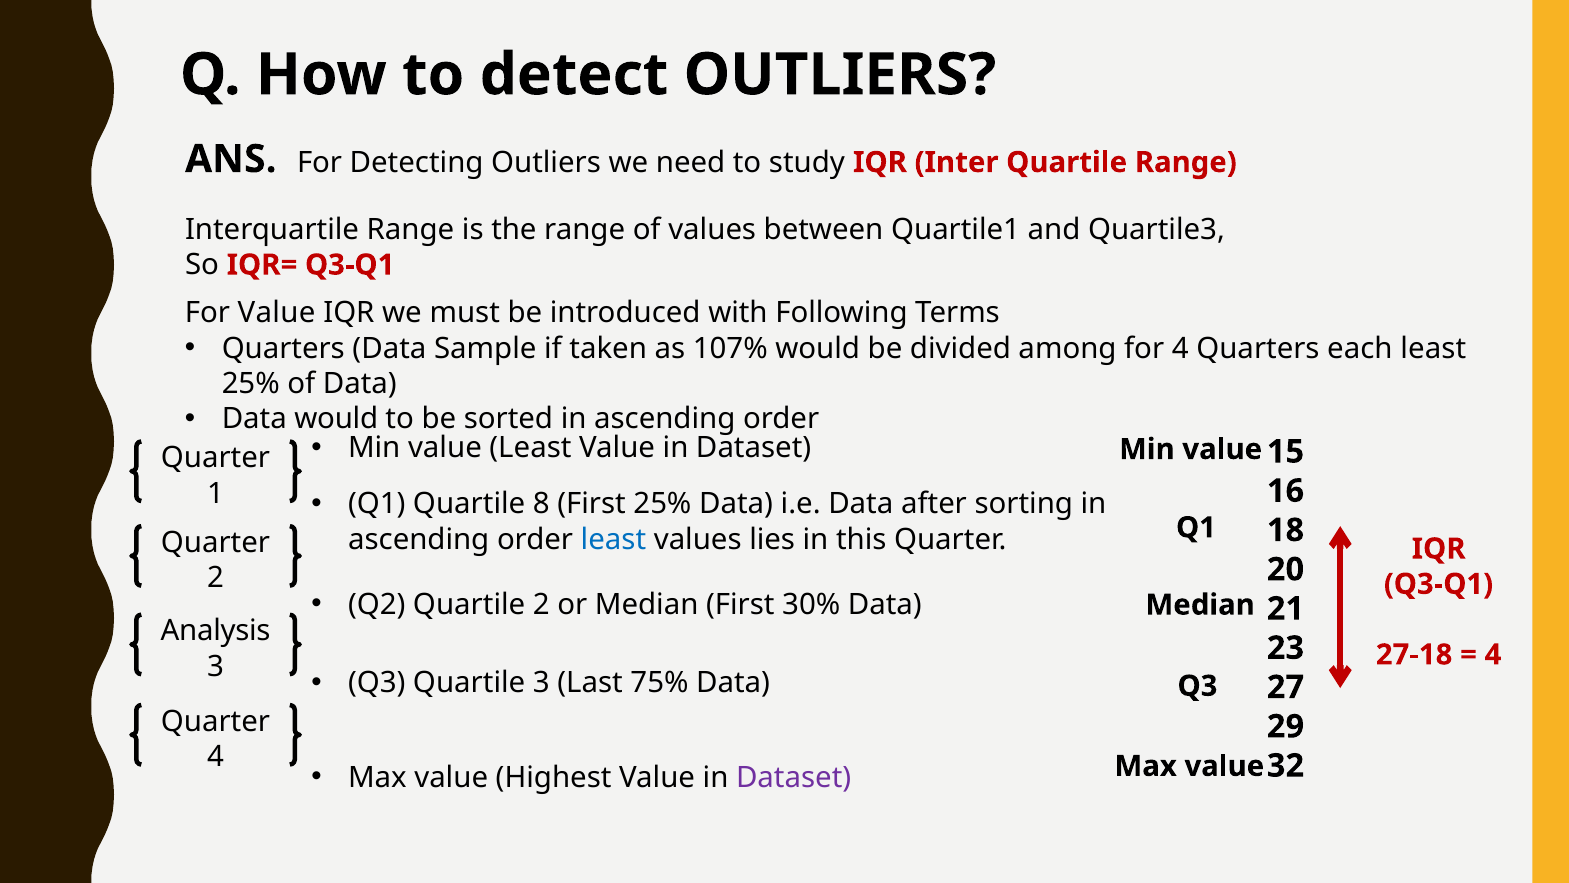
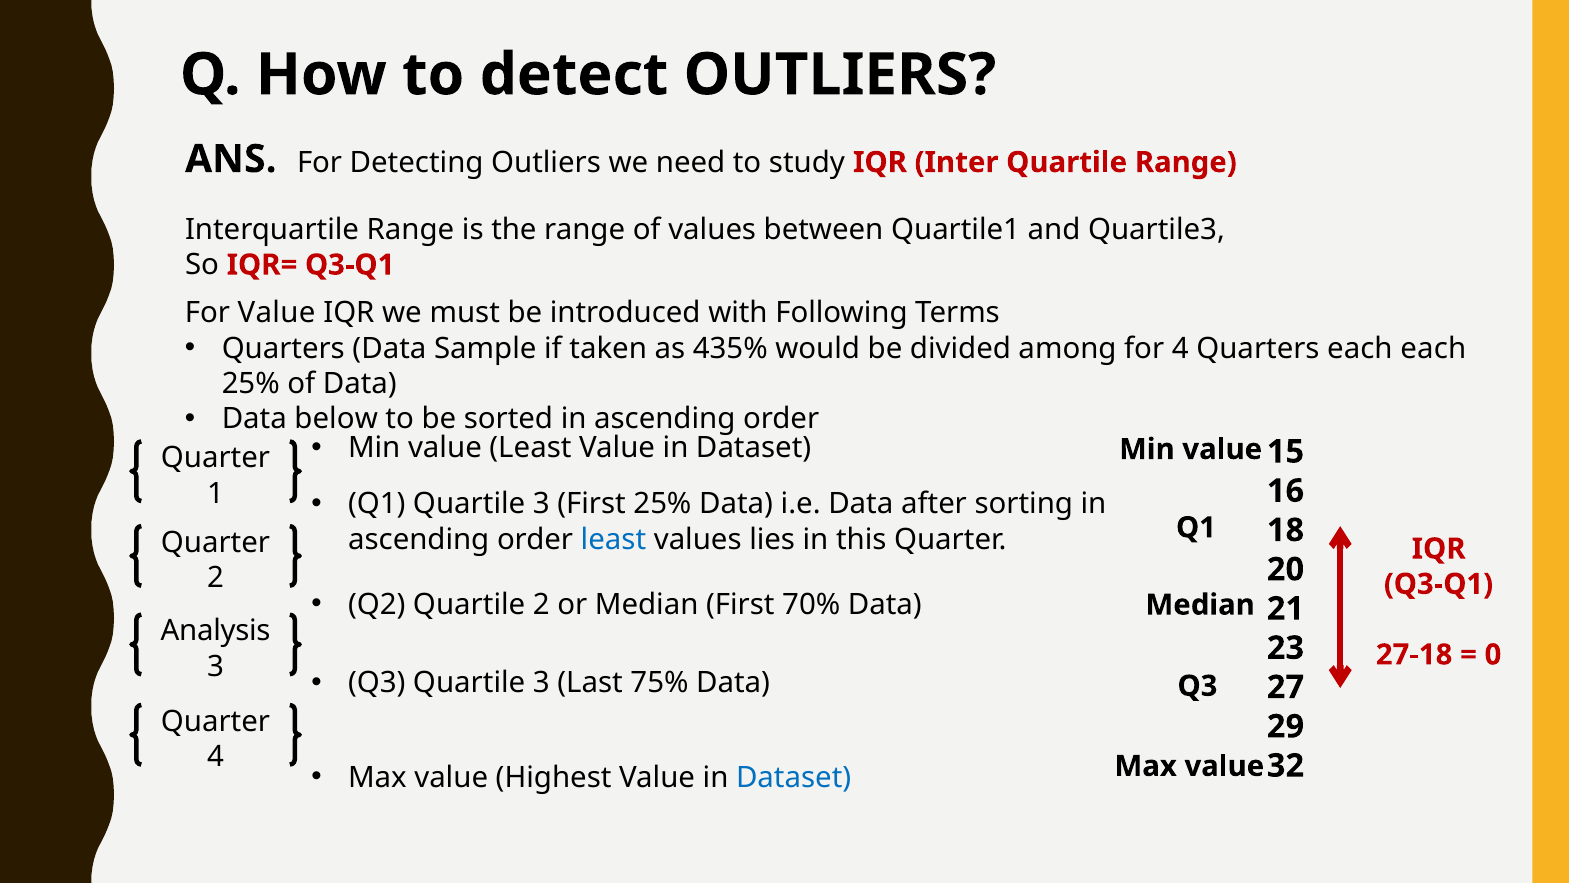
107%: 107% -> 435%
each least: least -> each
Data would: would -> below
Q1 Quartile 8: 8 -> 3
30%: 30% -> 70%
4 at (1493, 654): 4 -> 0
Dataset at (794, 777) colour: purple -> blue
